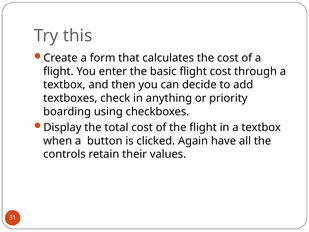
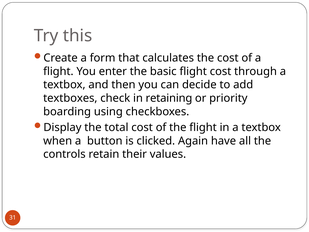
anything: anything -> retaining
